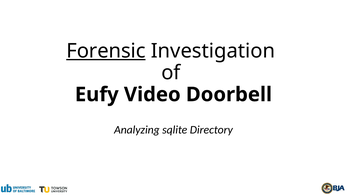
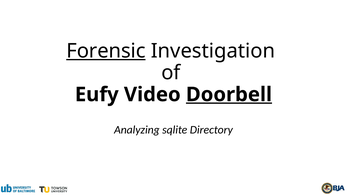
Doorbell underline: none -> present
